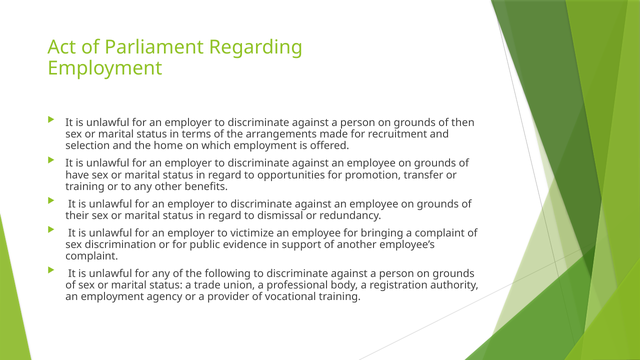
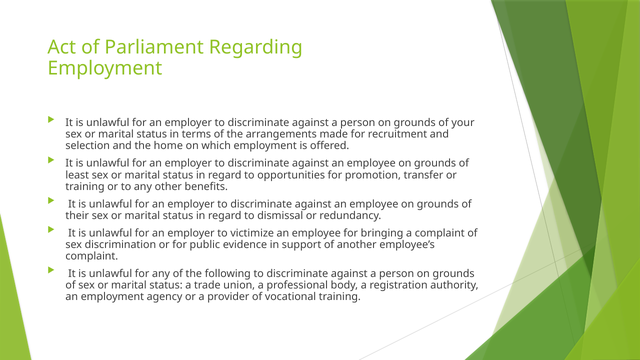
then: then -> your
have: have -> least
